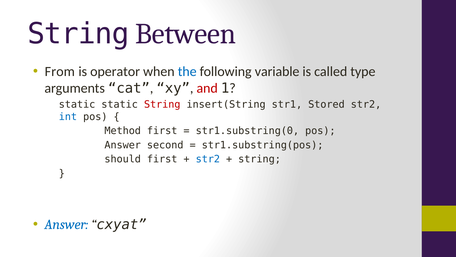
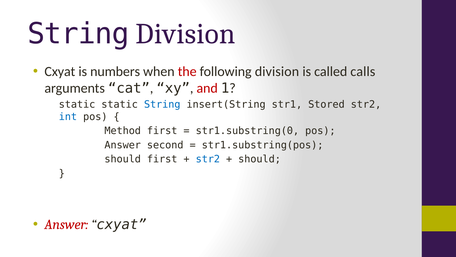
String Between: Between -> Division
From at (60, 71): From -> Cxyat
operator: operator -> numbers
the colour: blue -> red
following variable: variable -> division
type: type -> calls
String at (162, 104) colour: red -> blue
string at (260, 159): string -> should
Answer at (66, 224) colour: blue -> red
